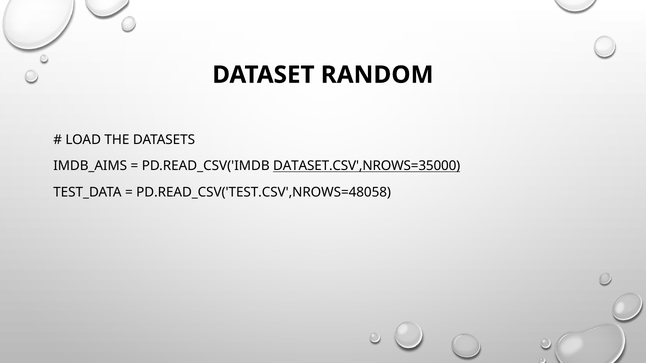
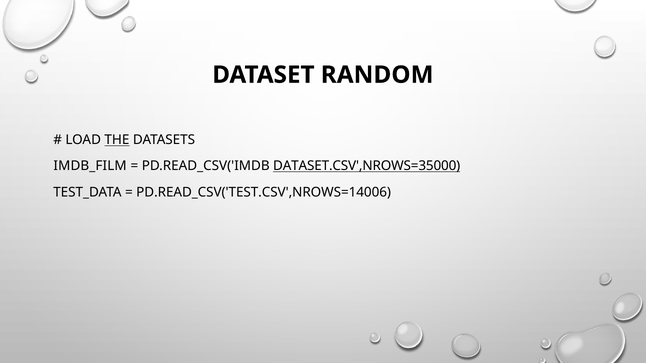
THE underline: none -> present
IMDB_AIMS: IMDB_AIMS -> IMDB_FILM
PD.READ_CSV('TEST.CSV',NROWS=48058: PD.READ_CSV('TEST.CSV',NROWS=48058 -> PD.READ_CSV('TEST.CSV',NROWS=14006
